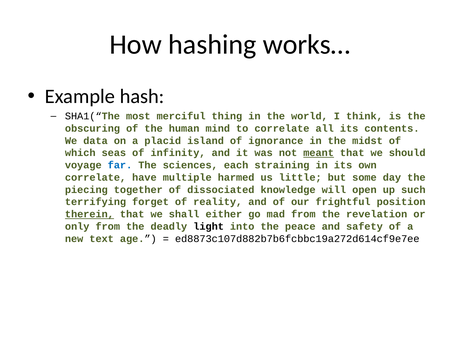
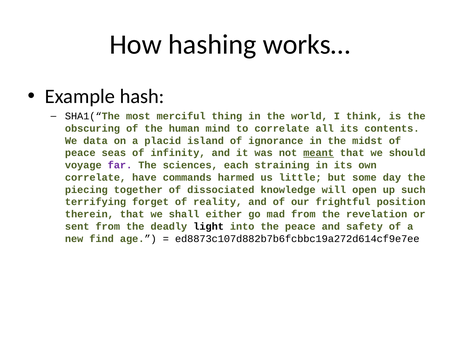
which at (80, 153): which -> peace
far colour: blue -> purple
multiple: multiple -> commands
therein underline: present -> none
only: only -> sent
text: text -> find
